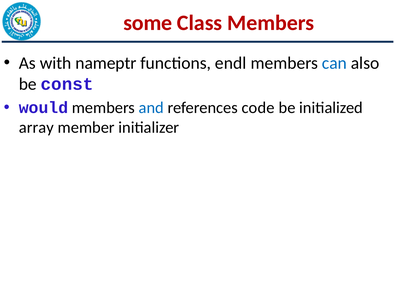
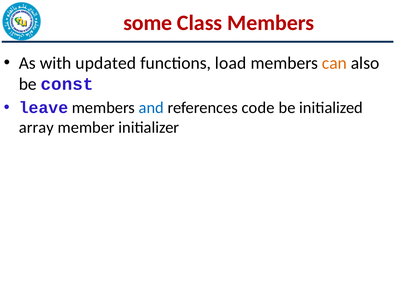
nameptr: nameptr -> updated
endl: endl -> load
can colour: blue -> orange
would: would -> leave
